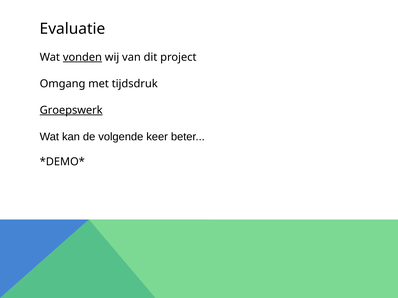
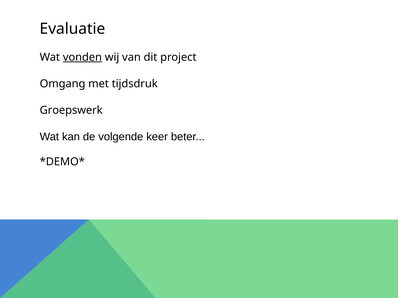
Groepswerk underline: present -> none
